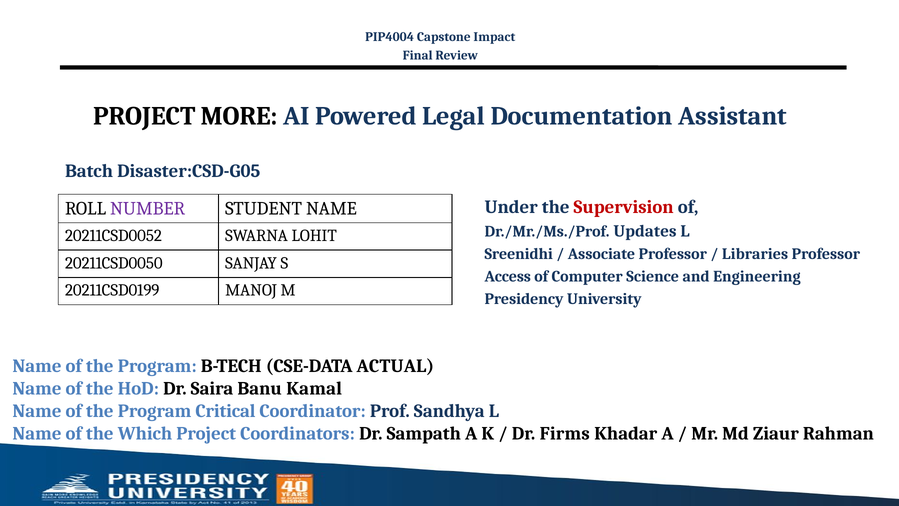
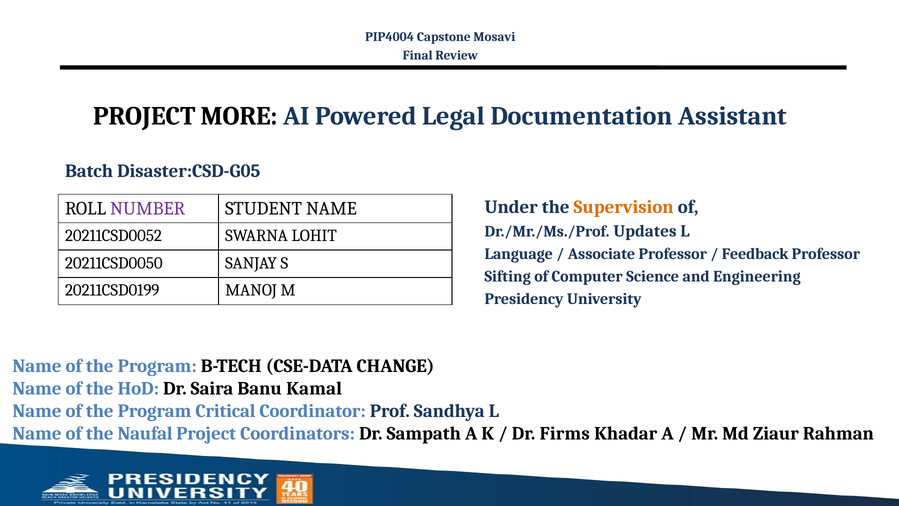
Impact: Impact -> Mosavi
Supervision colour: red -> orange
Sreenidhi: Sreenidhi -> Language
Libraries: Libraries -> Feedback
Access: Access -> Sifting
ACTUAL: ACTUAL -> CHANGE
Which: Which -> Naufal
